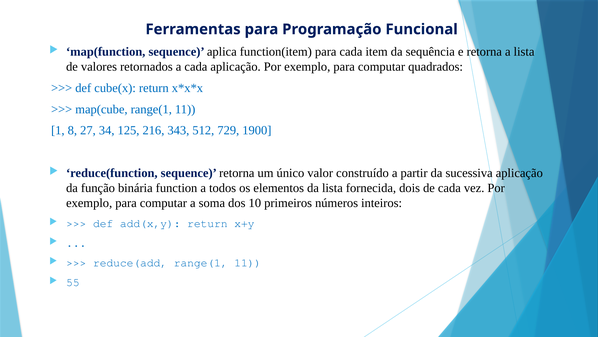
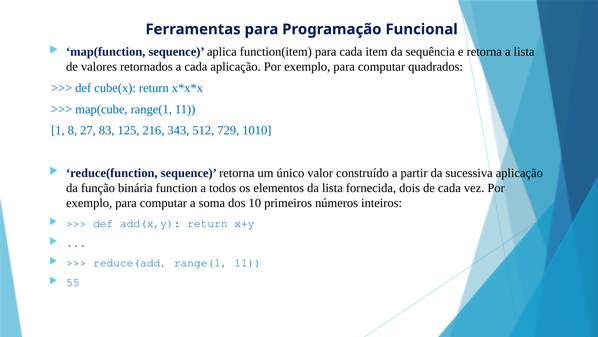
34: 34 -> 83
1900: 1900 -> 1010
